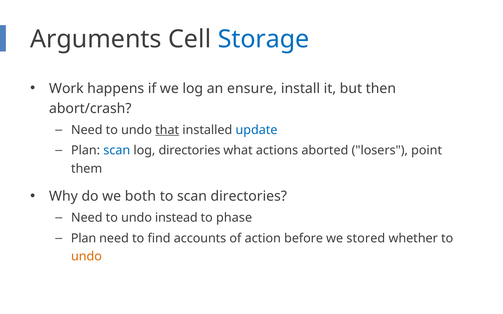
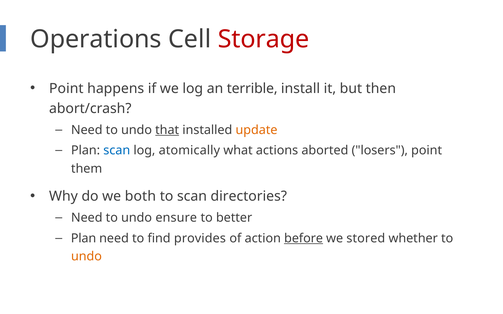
Arguments: Arguments -> Operations
Storage colour: blue -> red
Work at (66, 89): Work -> Point
ensure: ensure -> terrible
update colour: blue -> orange
log directories: directories -> atomically
instead: instead -> ensure
phase: phase -> better
accounts: accounts -> provides
before underline: none -> present
